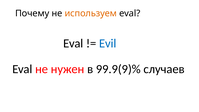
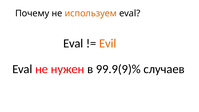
Evil colour: blue -> orange
